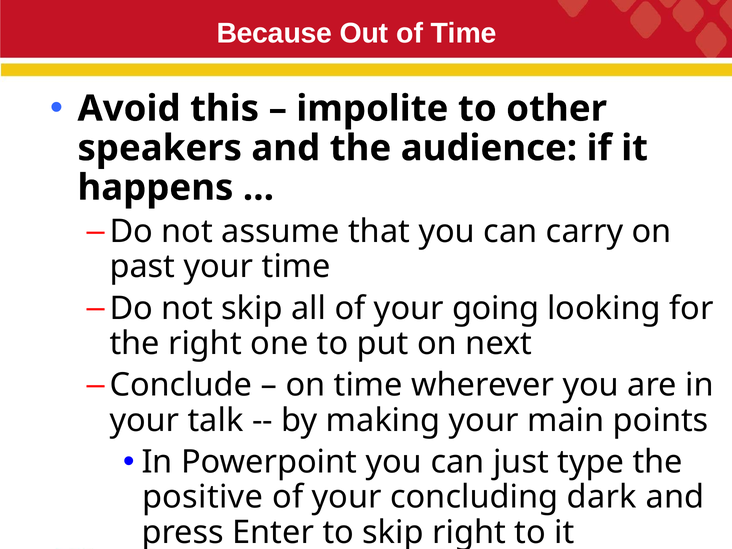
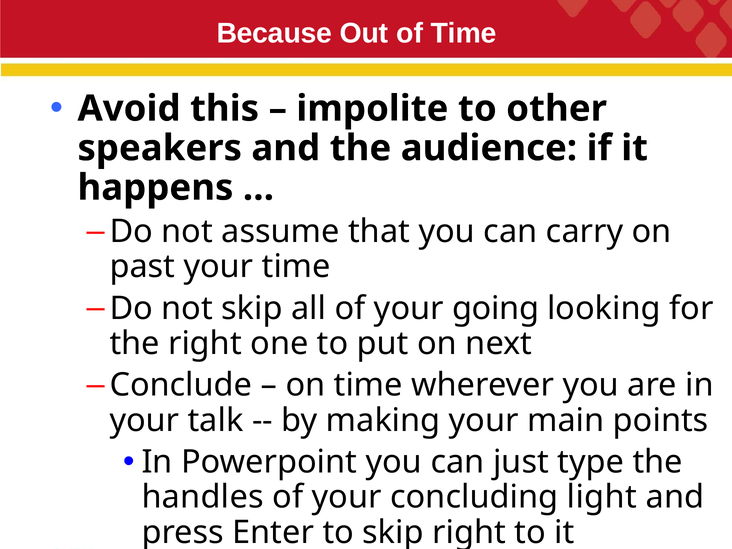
positive: positive -> handles
dark: dark -> light
